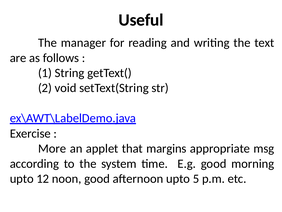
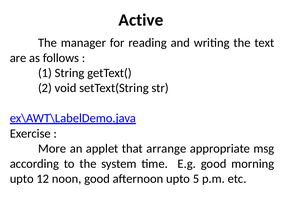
Useful: Useful -> Active
margins: margins -> arrange
